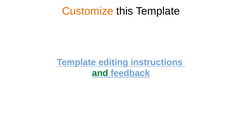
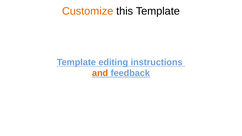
and colour: green -> orange
